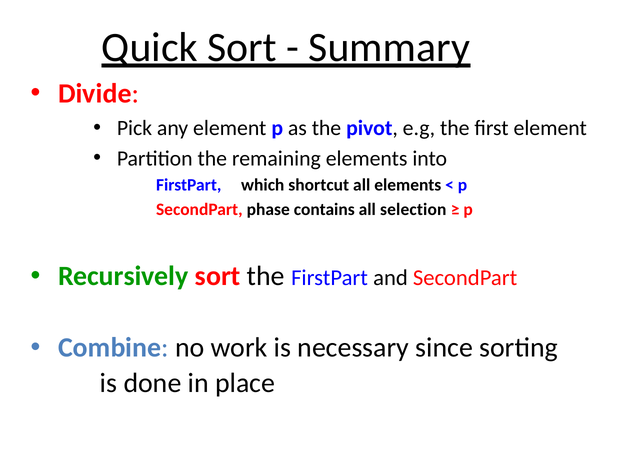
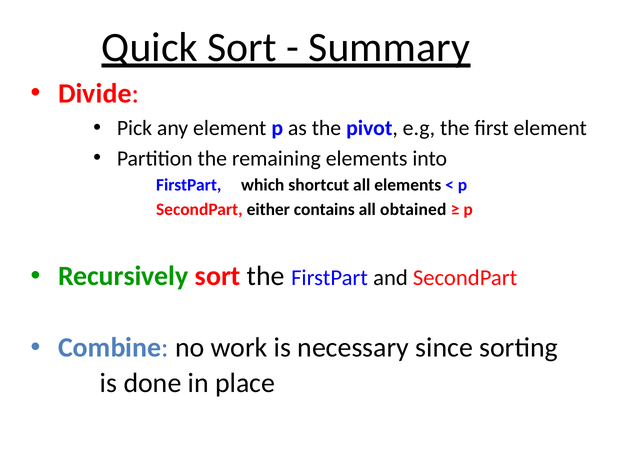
phase: phase -> either
selection: selection -> obtained
